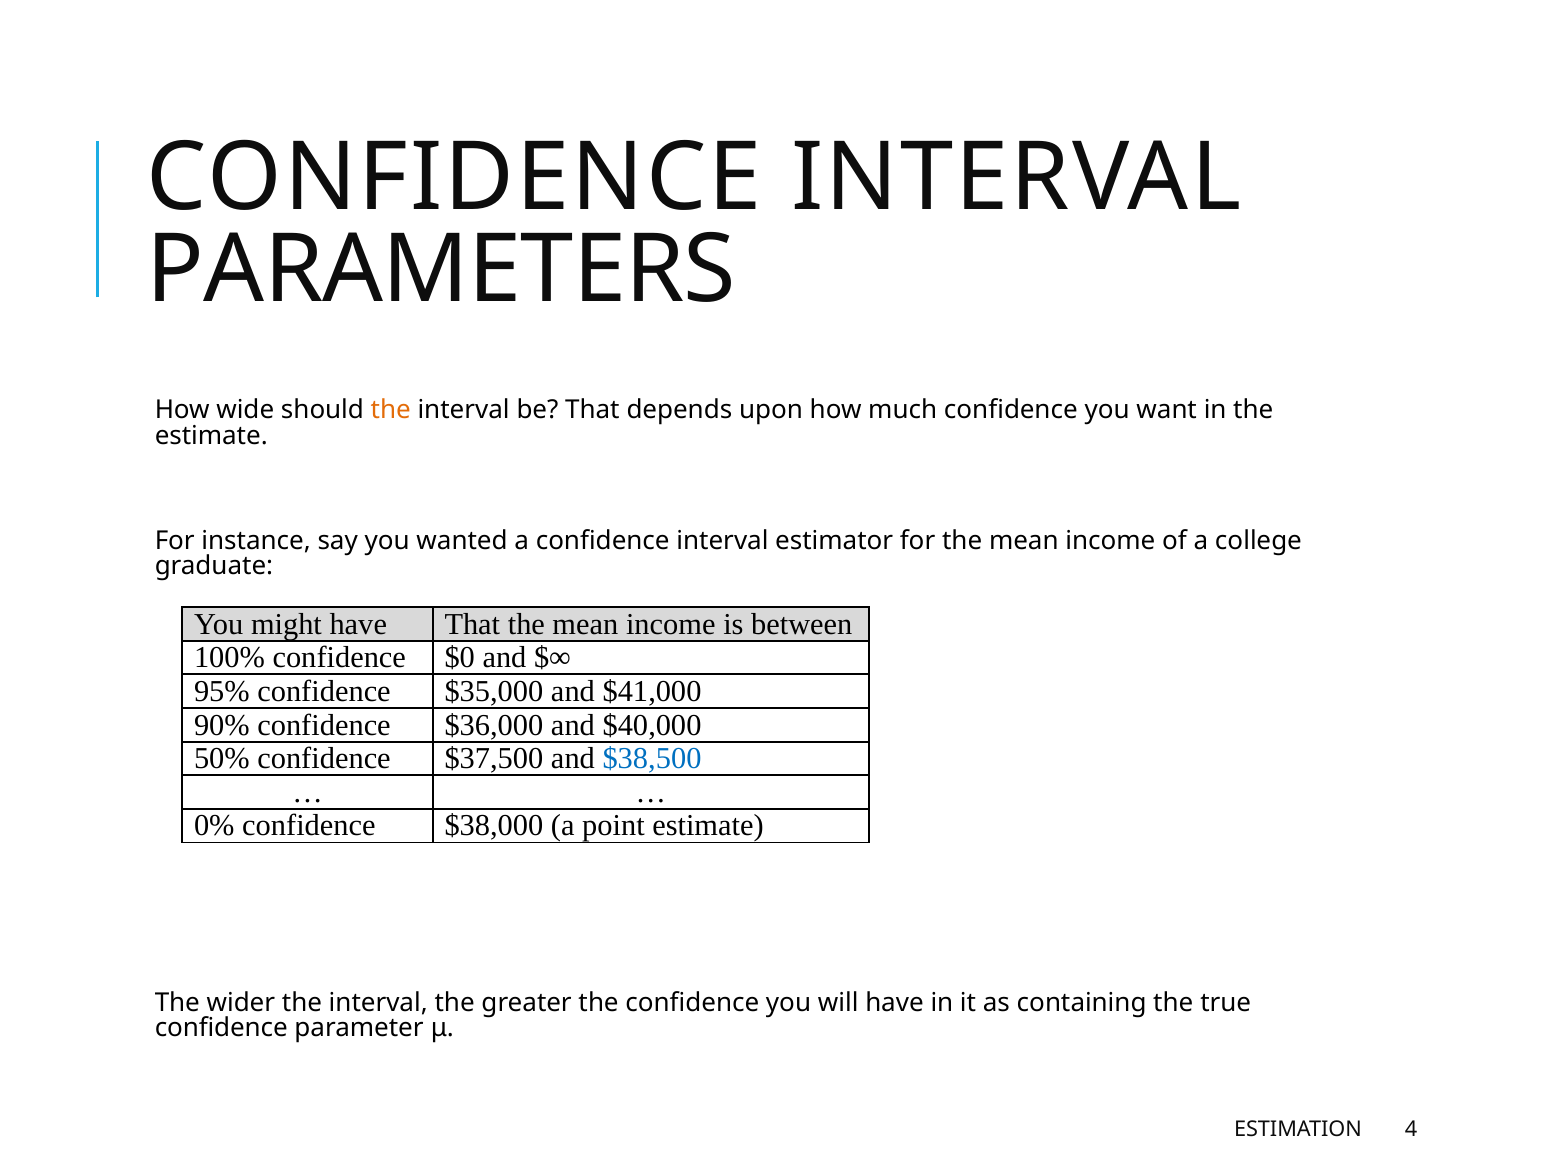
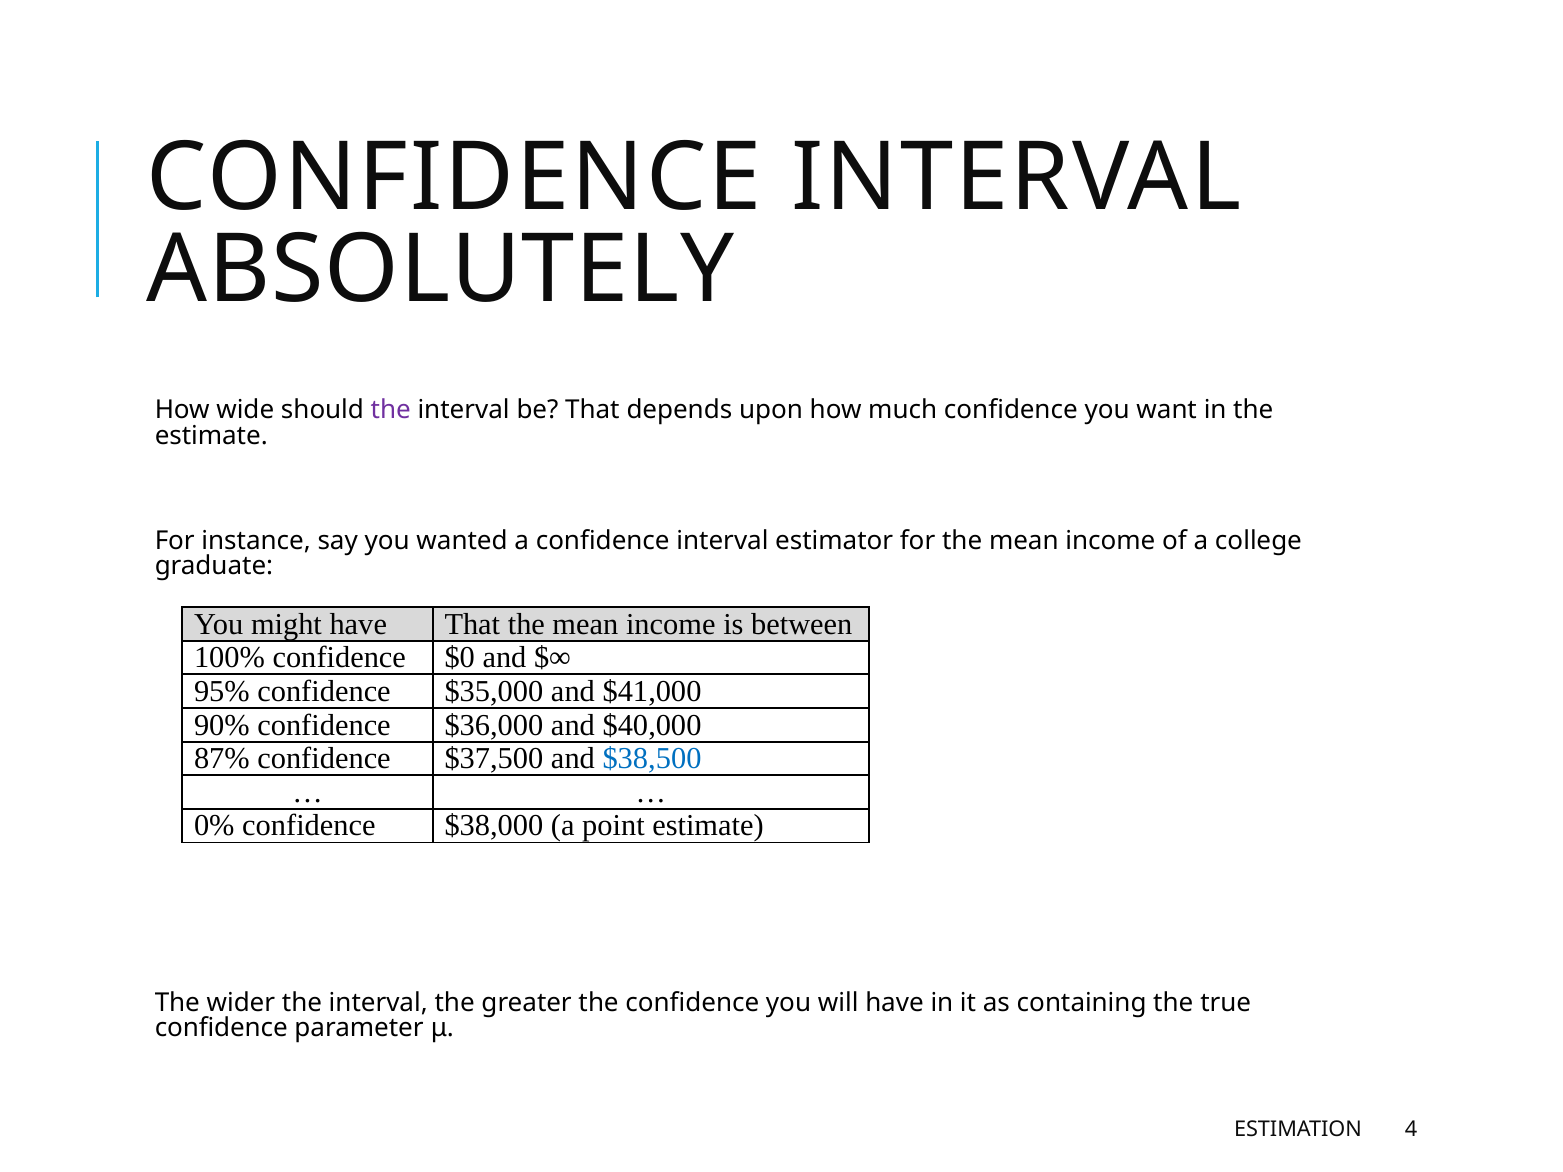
PARAMETERS: PARAMETERS -> ABSOLUTELY
the at (391, 410) colour: orange -> purple
50%: 50% -> 87%
